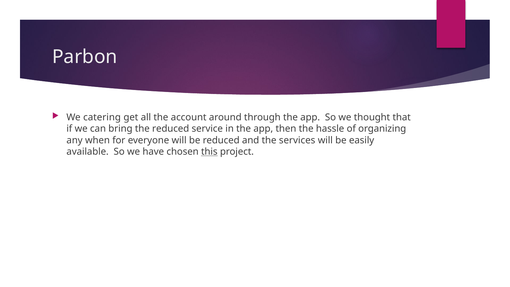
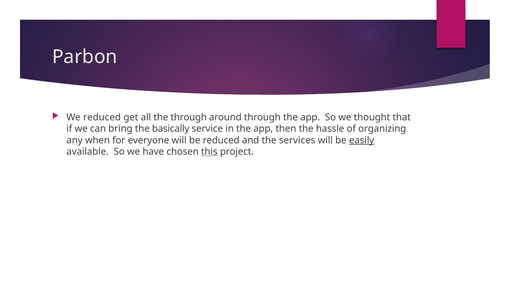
We catering: catering -> reduced
the account: account -> through
the reduced: reduced -> basically
easily underline: none -> present
